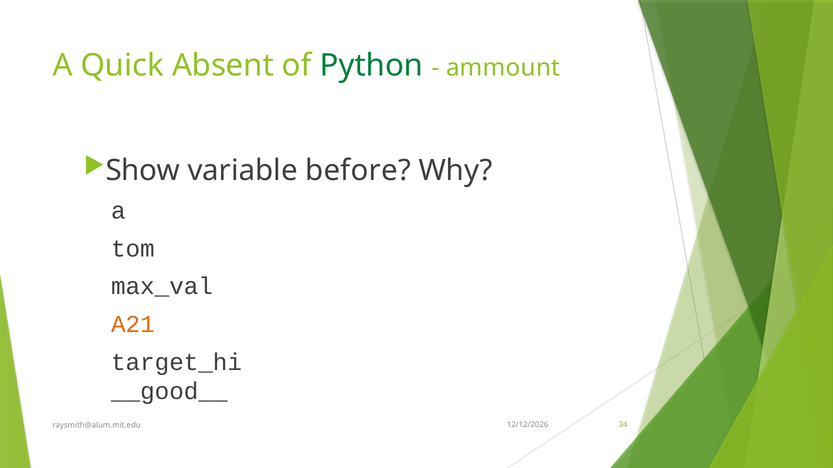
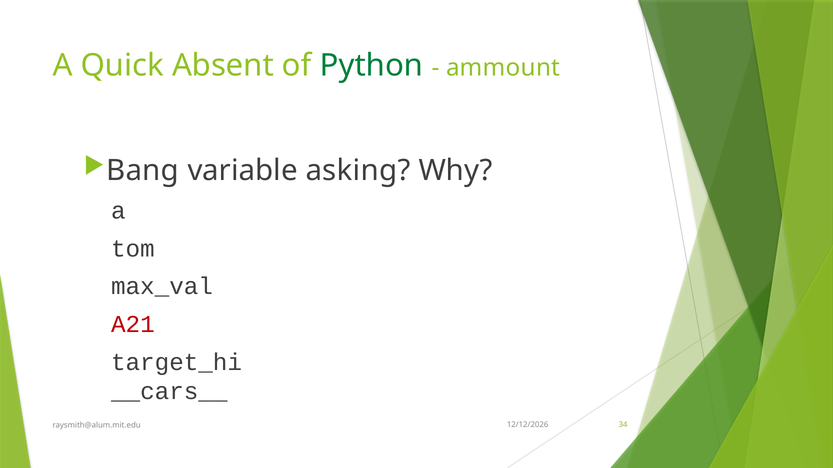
Show: Show -> Bang
before: before -> asking
A21 colour: orange -> red
__good__: __good__ -> __cars__
